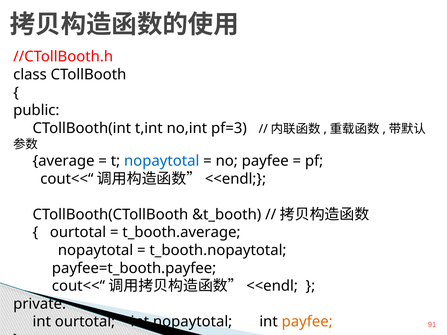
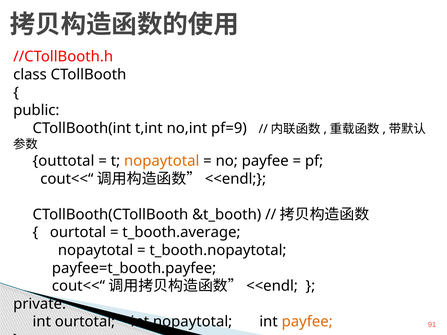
pf=3: pf=3 -> pf=9
average: average -> outtotal
nopaytotal at (162, 161) colour: blue -> orange
